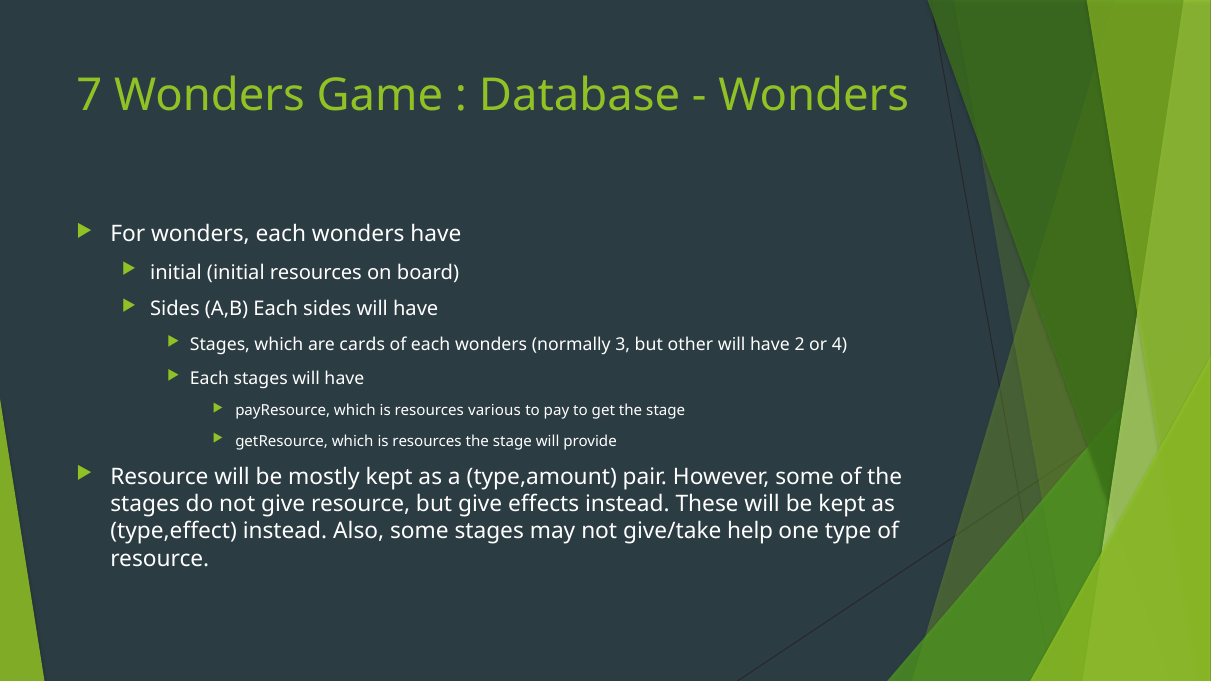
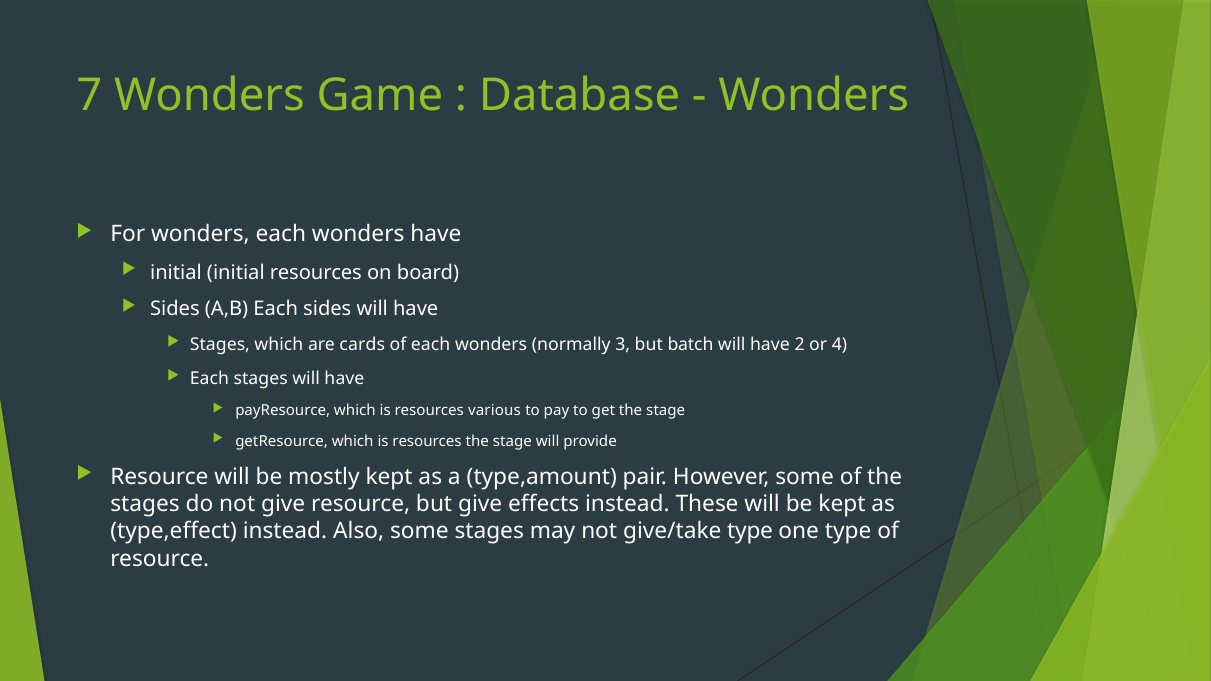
other: other -> batch
give/take help: help -> type
